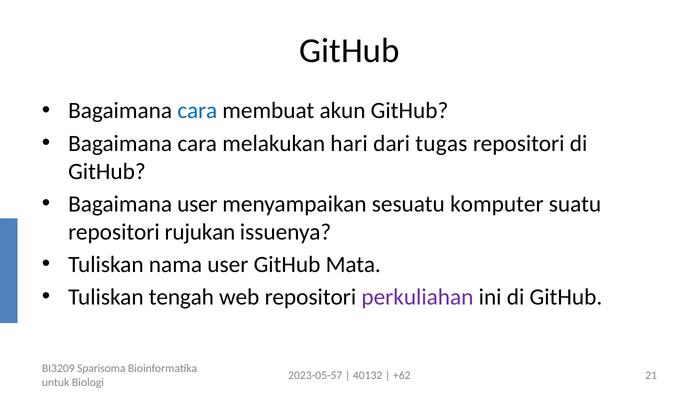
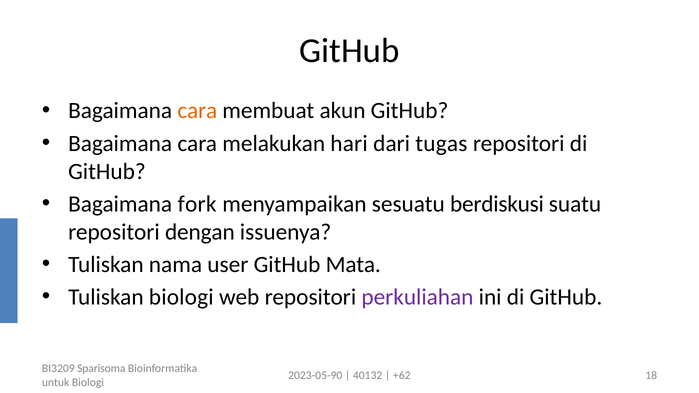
cara at (197, 111) colour: blue -> orange
Bagaimana user: user -> fork
komputer: komputer -> berdiskusi
rujukan: rujukan -> dengan
Tuliskan tengah: tengah -> biologi
2023-05-57: 2023-05-57 -> 2023-05-90
21: 21 -> 18
